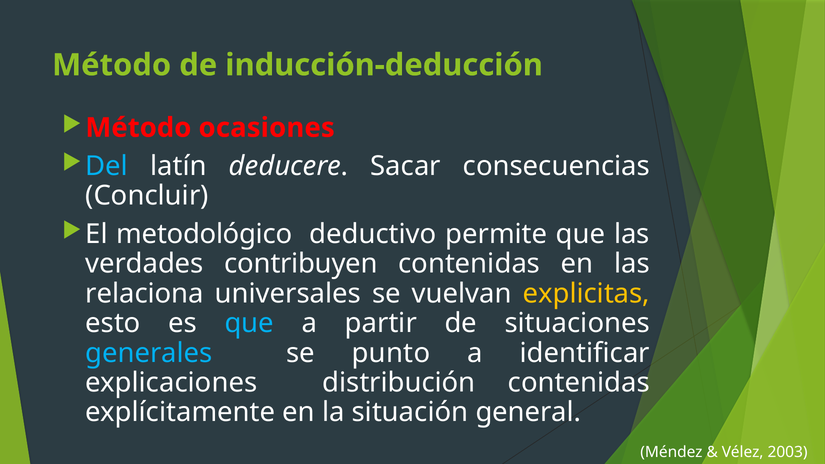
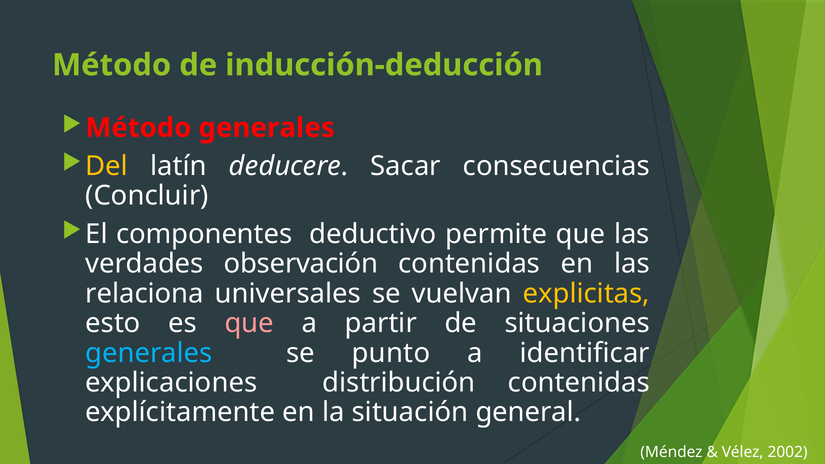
Método ocasiones: ocasiones -> generales
Del colour: light blue -> yellow
metodológico: metodológico -> componentes
contribuyen: contribuyen -> observación
que at (249, 323) colour: light blue -> pink
2003: 2003 -> 2002
